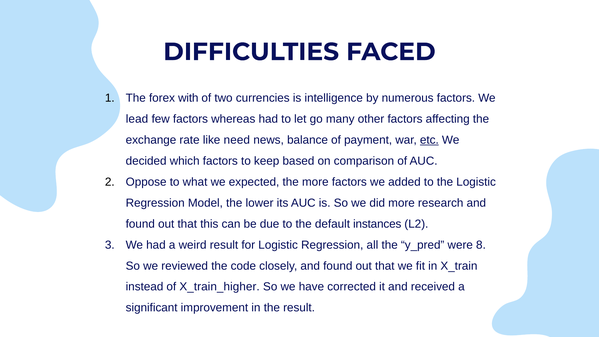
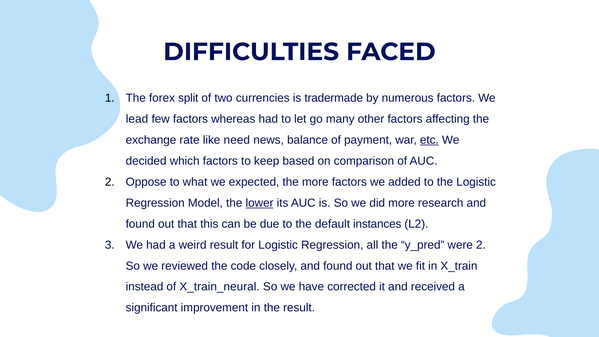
with: with -> split
intelligence: intelligence -> tradermade
lower underline: none -> present
were 8: 8 -> 2
X_train_higher: X_train_higher -> X_train_neural
